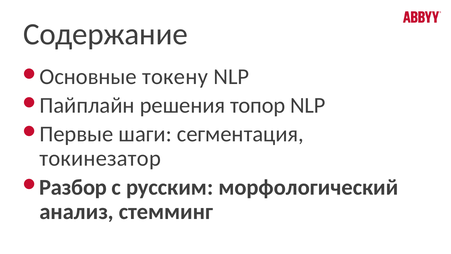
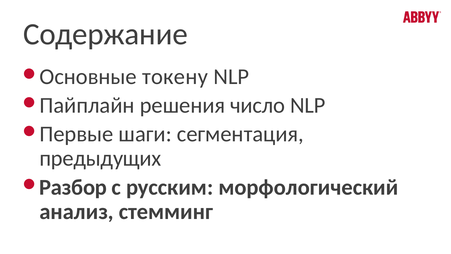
топор: топор -> число
токинезатор: токинезатор -> предыдущих
